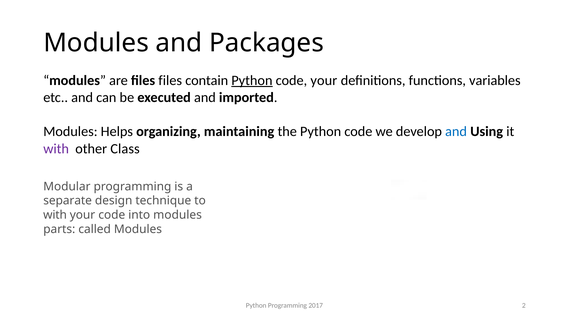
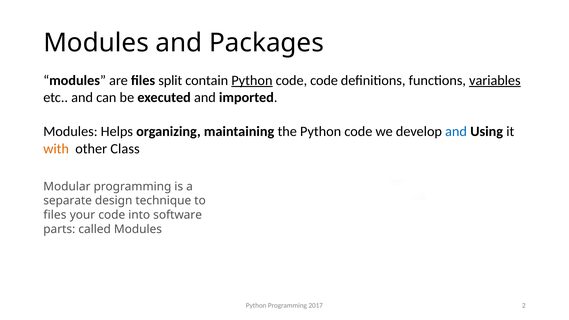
files files: files -> split
code your: your -> code
variables underline: none -> present
with at (56, 149) colour: purple -> orange
with at (55, 215): with -> files
into modules: modules -> software
